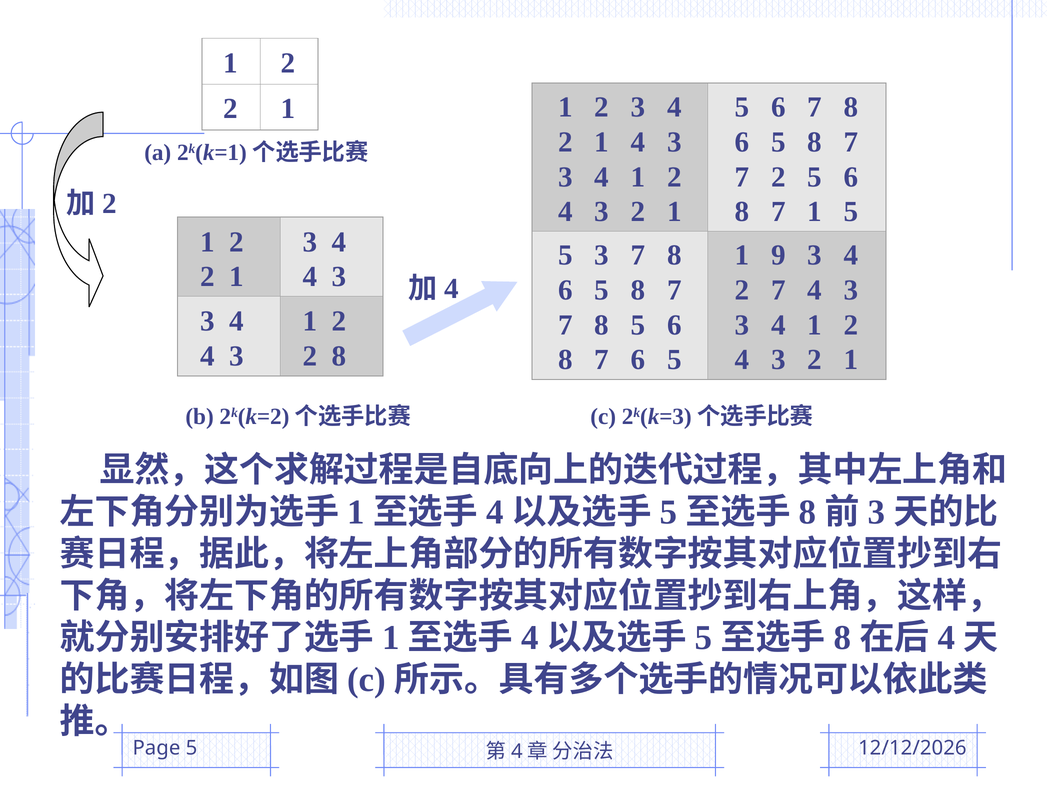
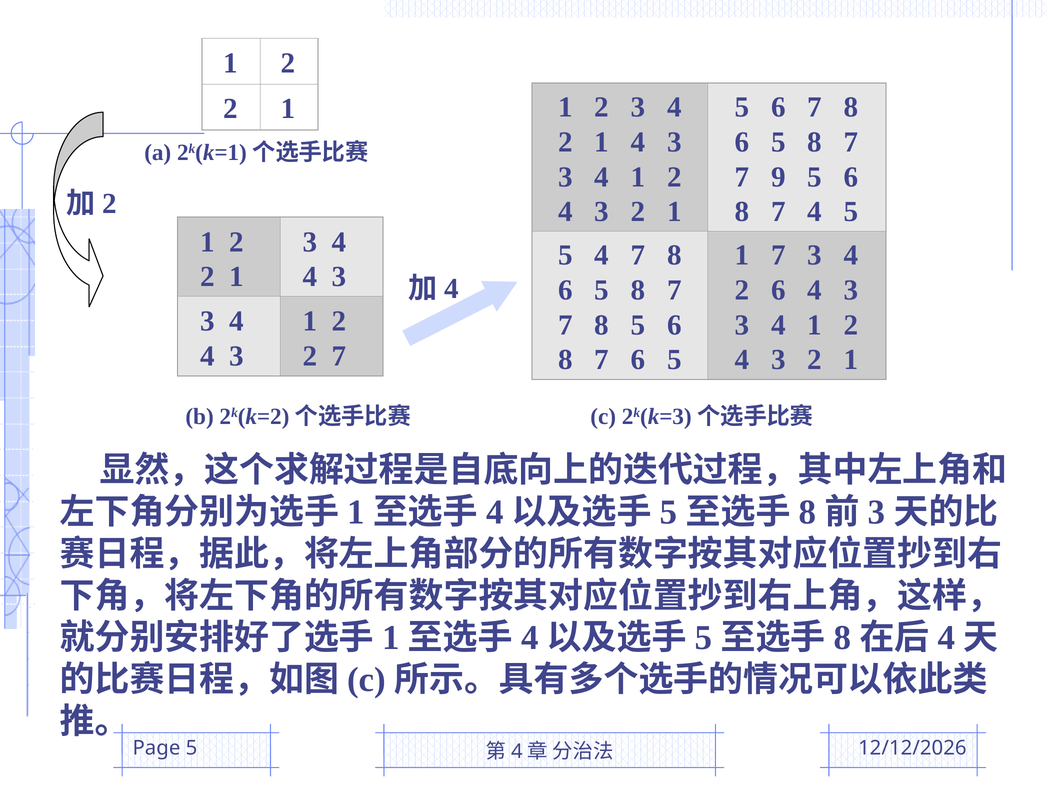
7 2: 2 -> 9
7 1: 1 -> 4
5 3: 3 -> 4
1 9: 9 -> 7
2 7: 7 -> 6
2 8: 8 -> 7
